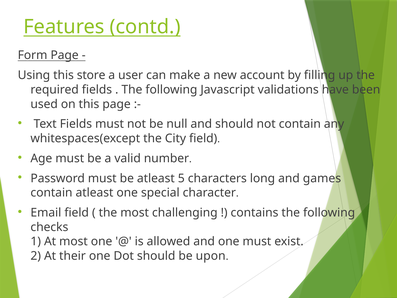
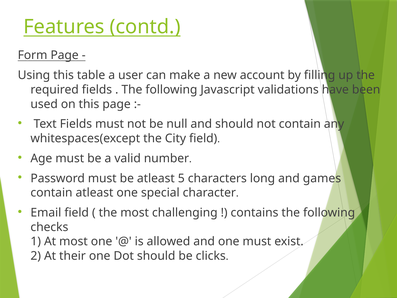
store: store -> table
upon: upon -> clicks
